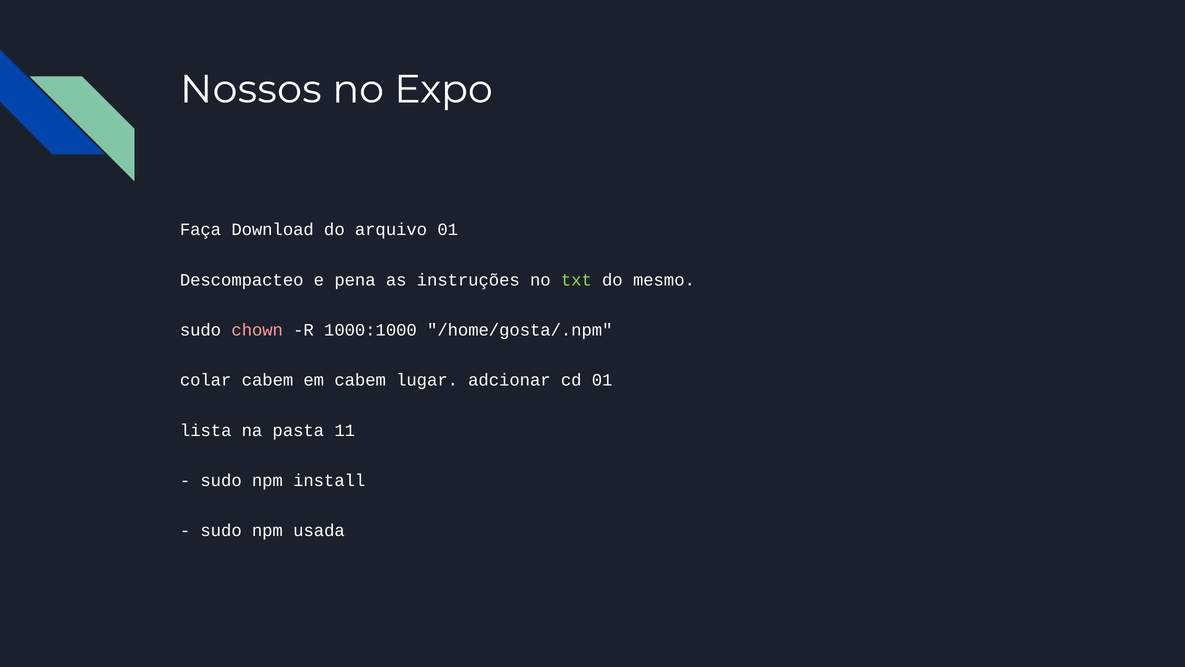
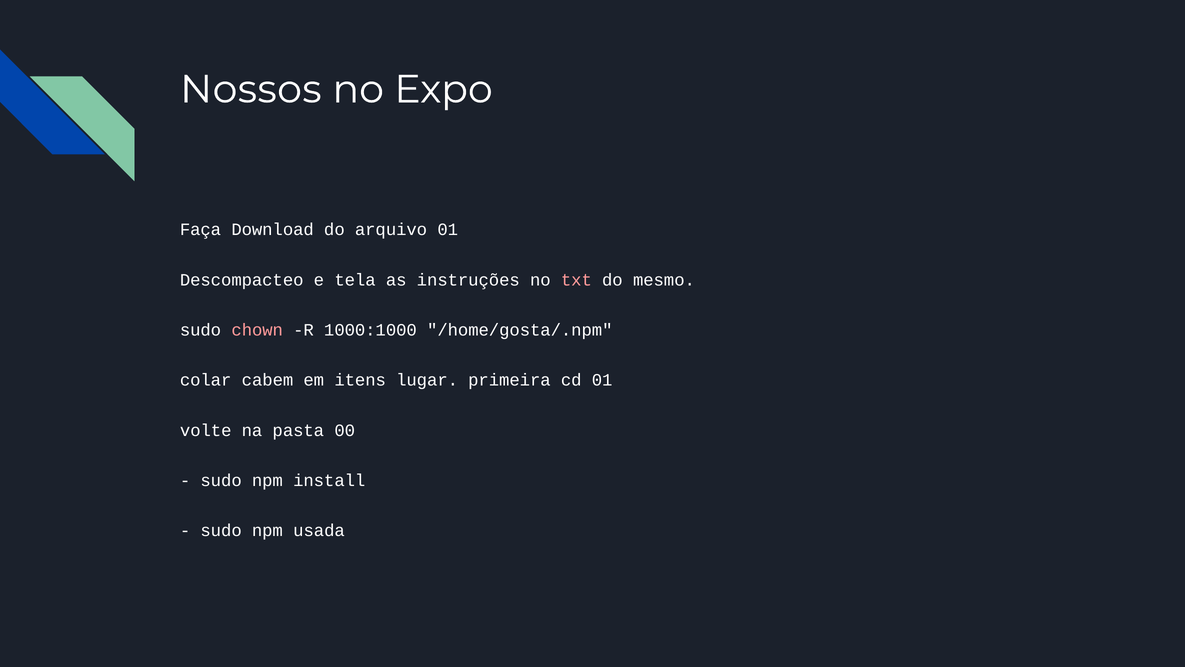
pena: pena -> tela
txt colour: light green -> pink
em cabem: cabem -> itens
adcionar: adcionar -> primeira
lista: lista -> volte
11: 11 -> 00
